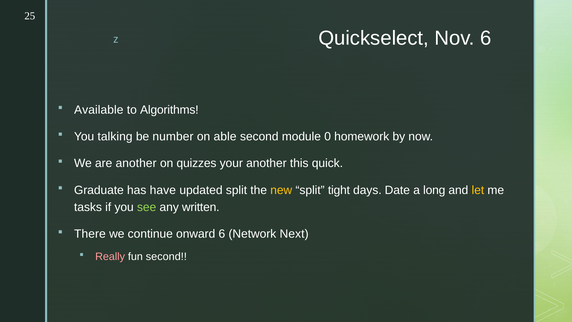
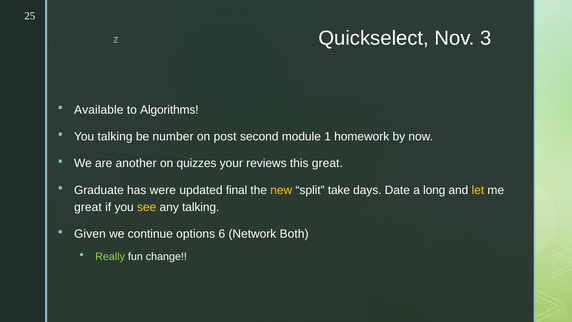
Nov 6: 6 -> 3
able: able -> post
0: 0 -> 1
your another: another -> reviews
this quick: quick -> great
have: have -> were
updated split: split -> final
tight: tight -> take
tasks at (88, 207): tasks -> great
see colour: light green -> yellow
any written: written -> talking
There: There -> Given
onward: onward -> options
Next: Next -> Both
Really colour: pink -> light green
fun second: second -> change
